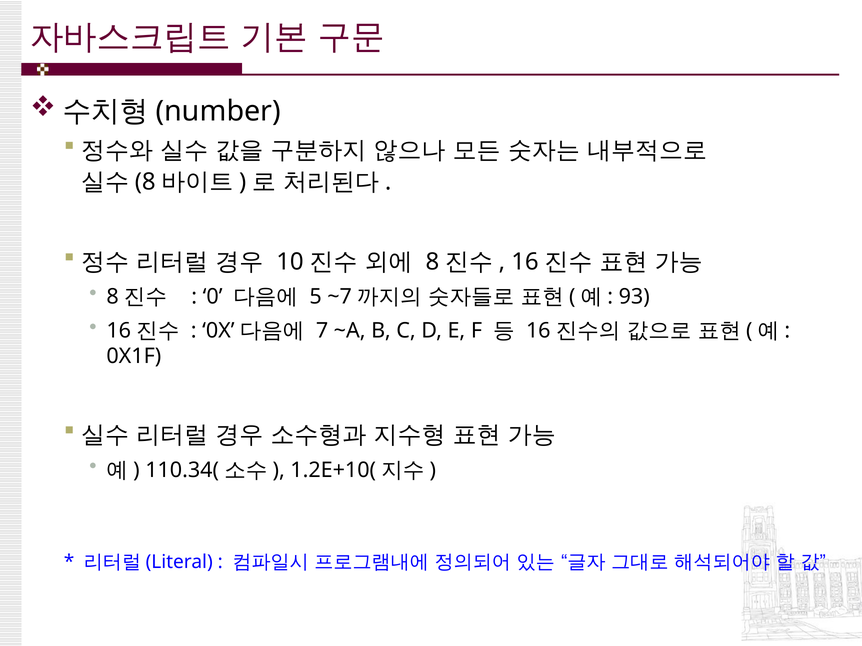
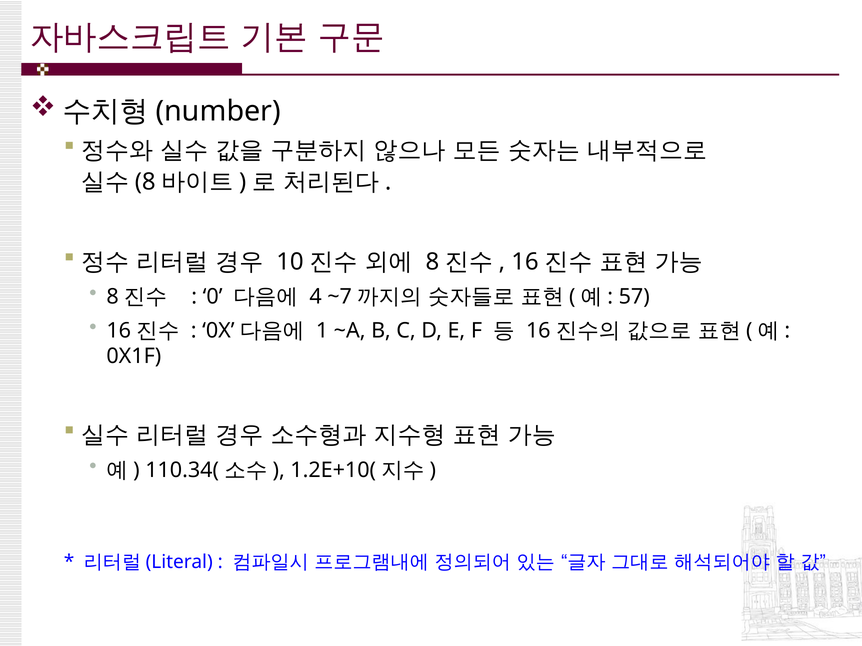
5: 5 -> 4
93: 93 -> 57
7: 7 -> 1
